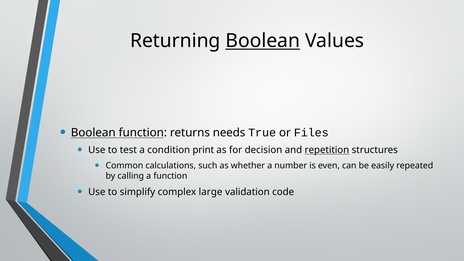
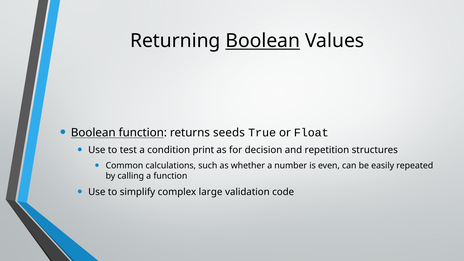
needs: needs -> seeds
Files: Files -> Float
repetition underline: present -> none
